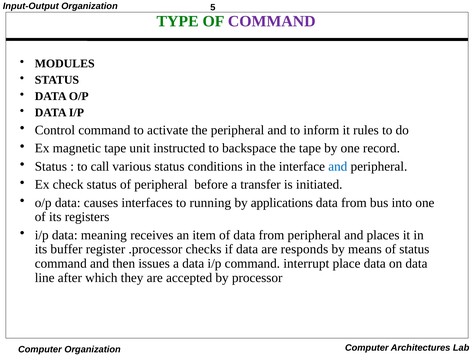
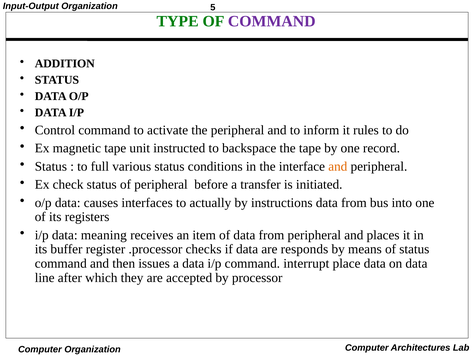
MODULES: MODULES -> ADDITION
call: call -> full
and at (338, 167) colour: blue -> orange
running: running -> actually
applications: applications -> instructions
